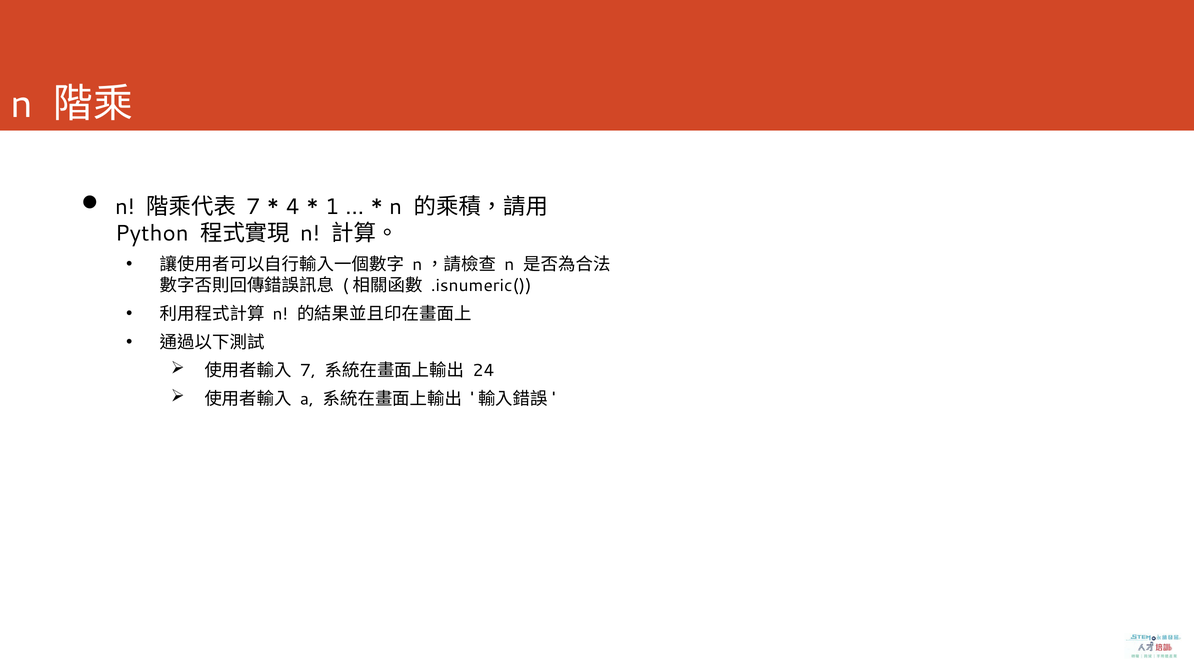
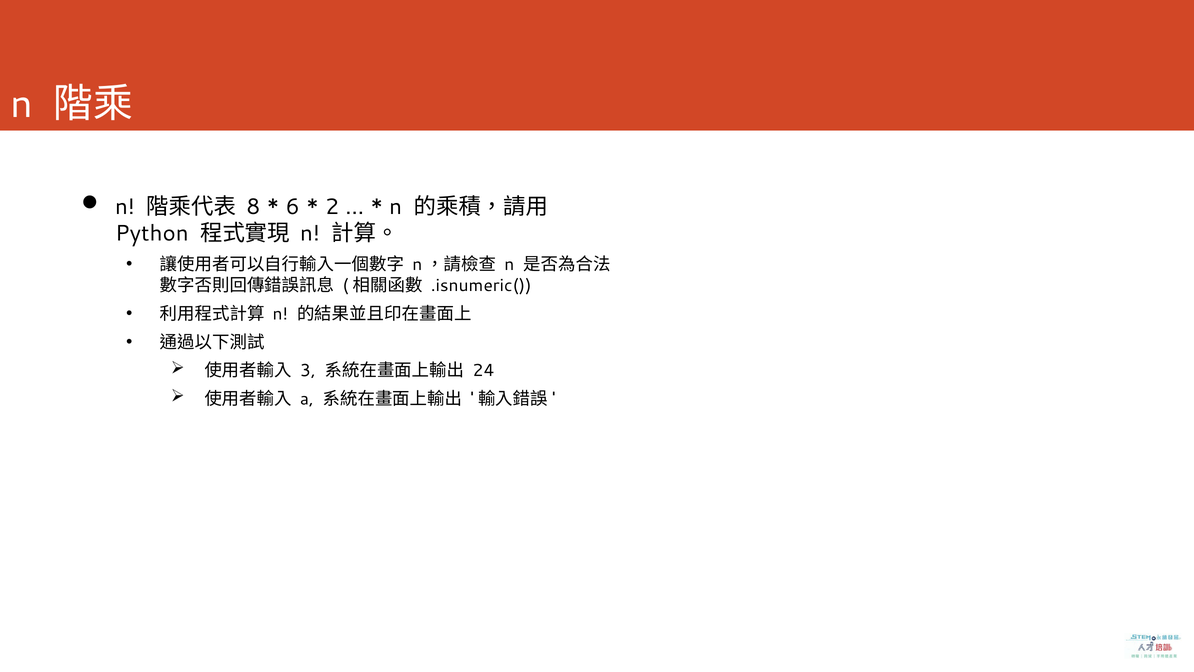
7 at (253, 207): 7 -> 8
4: 4 -> 6
1: 1 -> 2
7 at (308, 370): 7 -> 3
